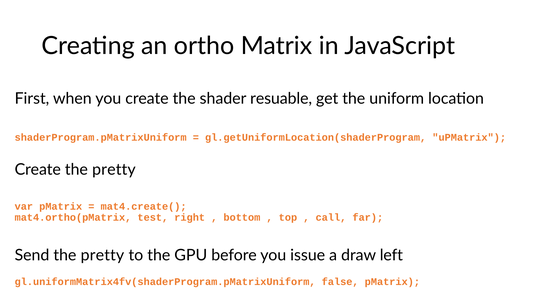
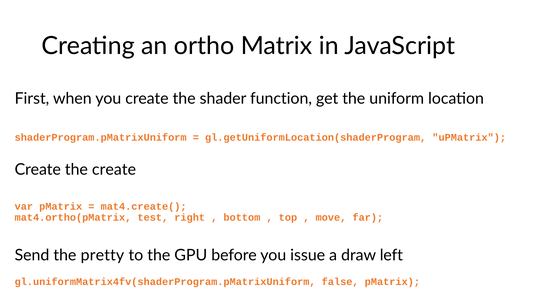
resuable: resuable -> function
Create the pretty: pretty -> create
call: call -> move
